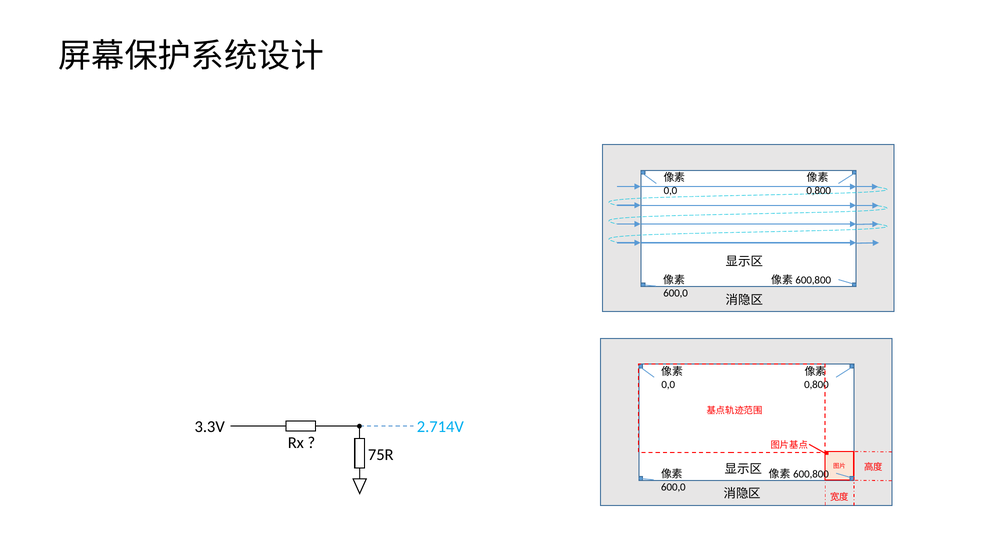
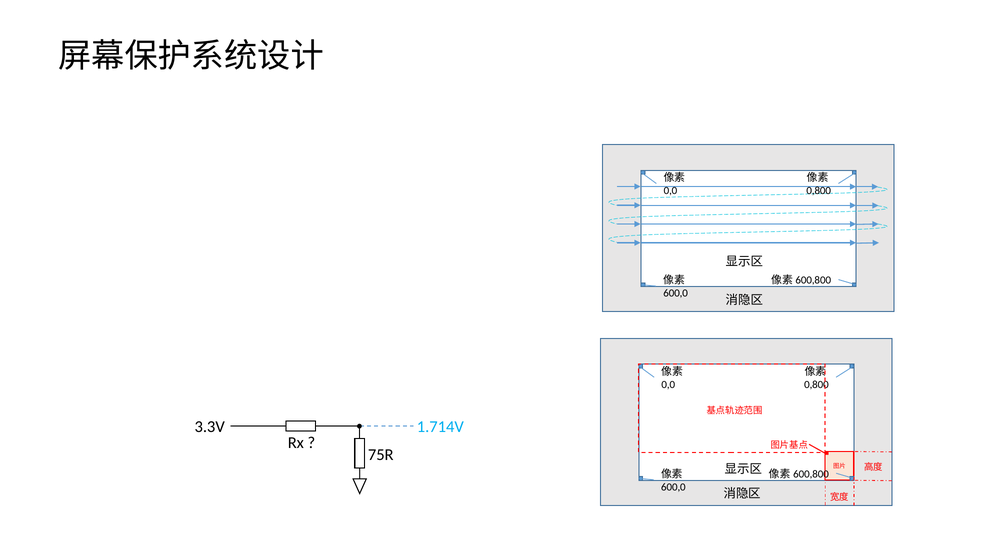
2.714V: 2.714V -> 1.714V
